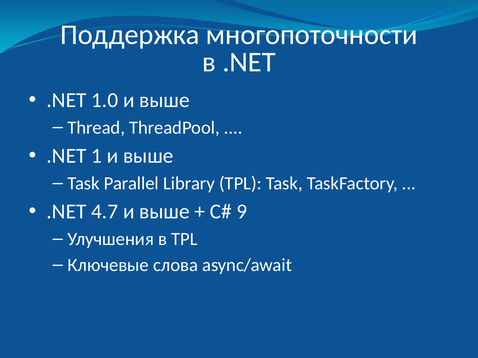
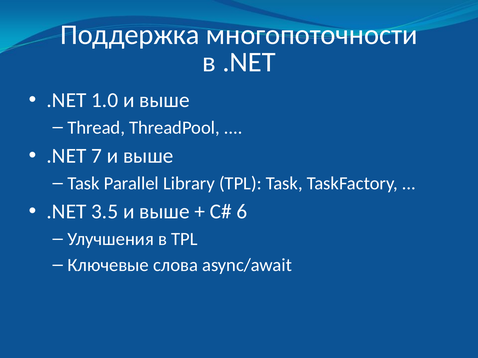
1: 1 -> 7
4.7: 4.7 -> 3.5
9: 9 -> 6
